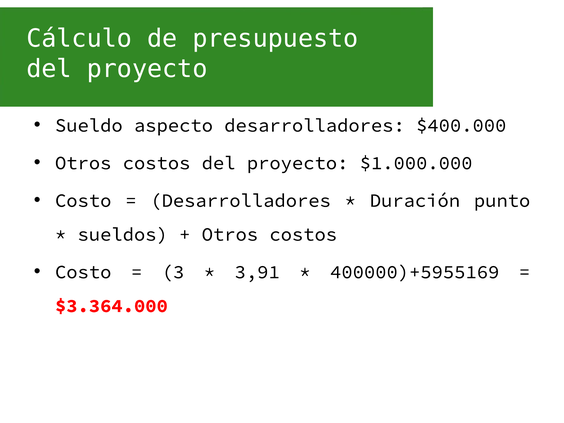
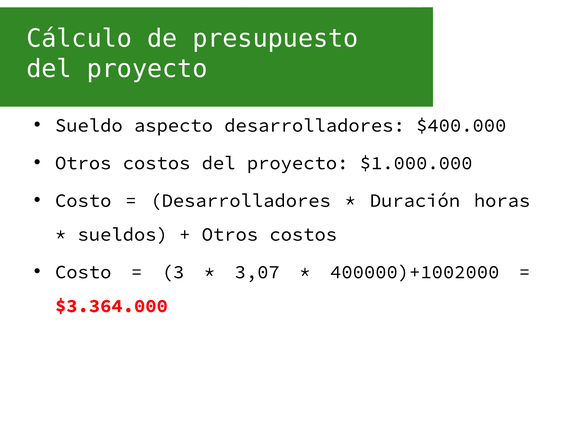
punto: punto -> horas
3,91: 3,91 -> 3,07
400000)+5955169: 400000)+5955169 -> 400000)+1002000
